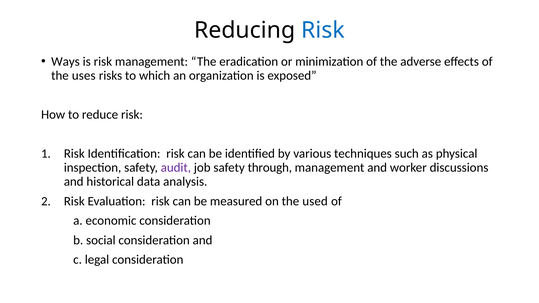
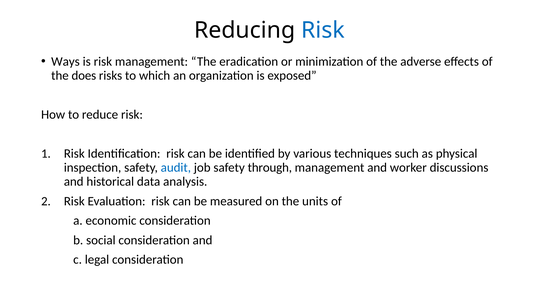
uses: uses -> does
audit colour: purple -> blue
used: used -> units
